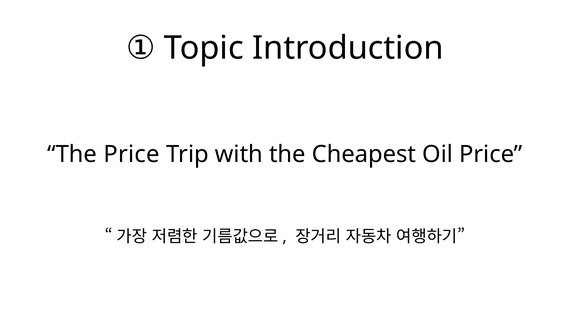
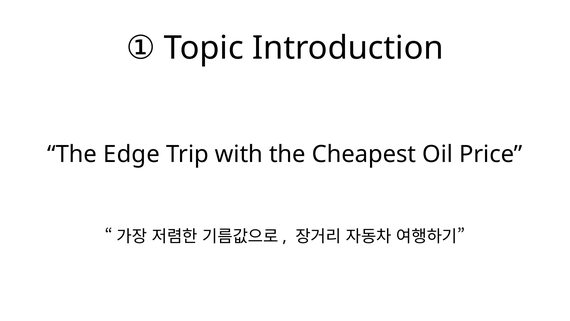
The Price: Price -> Edge
